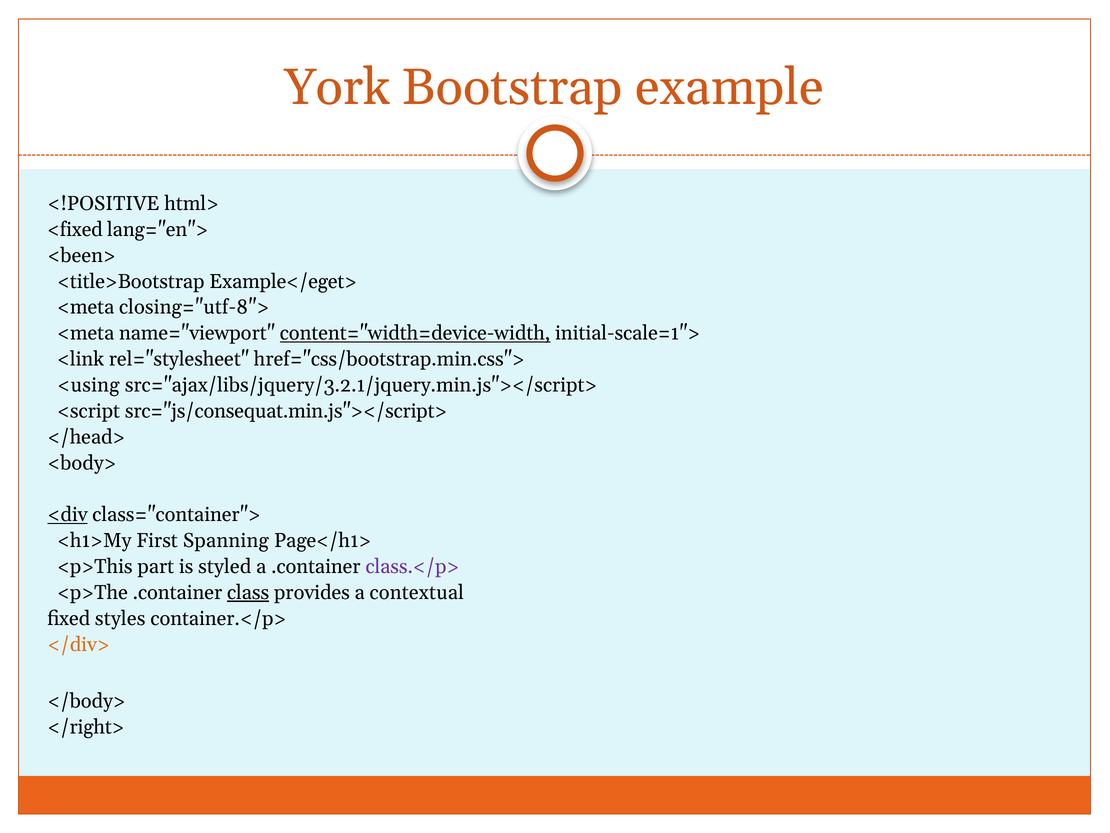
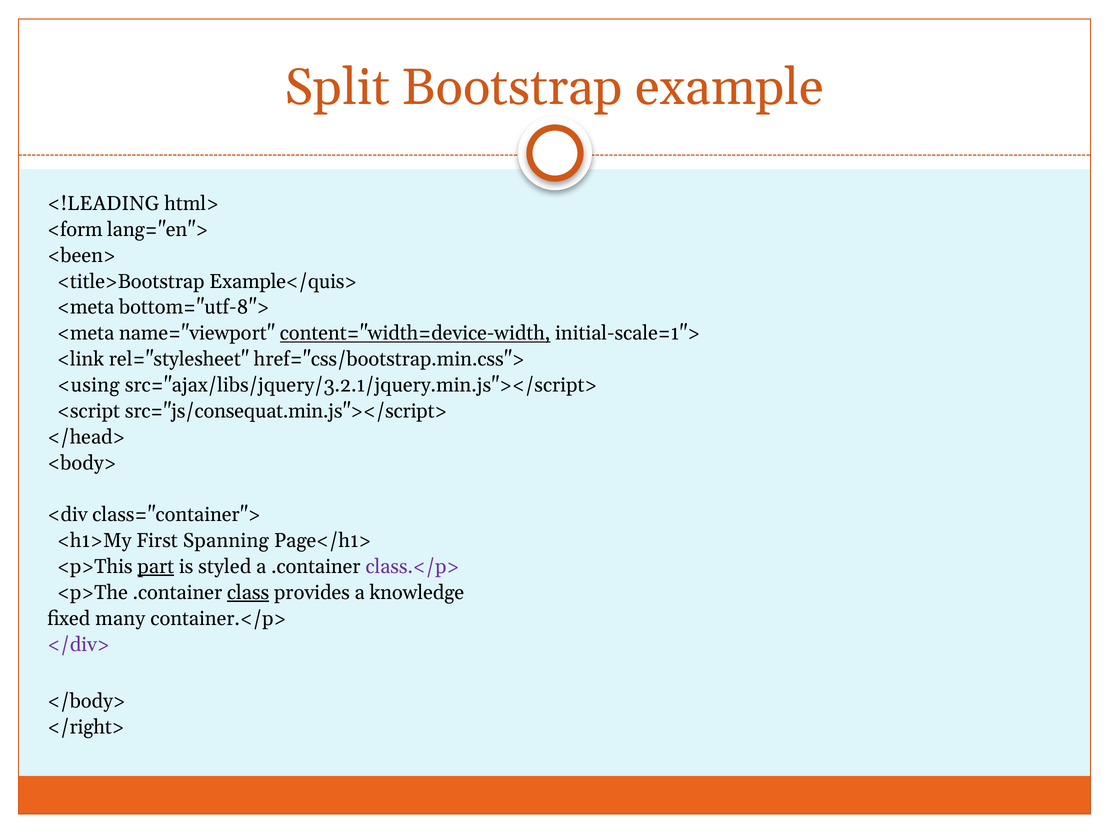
York: York -> Split
<!POSITIVE: <!POSITIVE -> <!LEADING
<fixed: <fixed -> <form
Example</eget>: Example</eget> -> Example</quis>
closing="utf-8">: closing="utf-8"> -> bottom="utf-8">
<div underline: present -> none
part underline: none -> present
contextual: contextual -> knowledge
styles: styles -> many
</div> colour: orange -> purple
